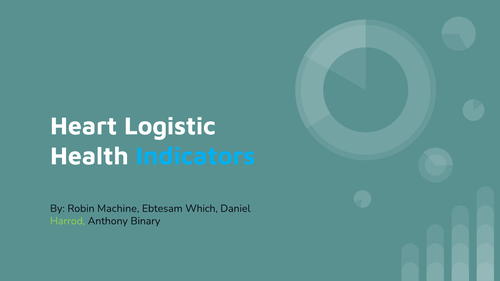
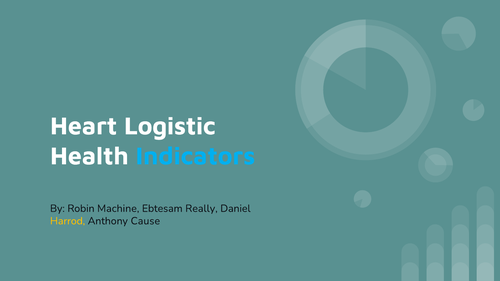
Which: Which -> Really
Harrod colour: light green -> yellow
Binary: Binary -> Cause
